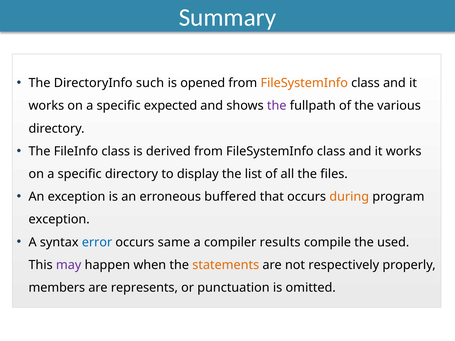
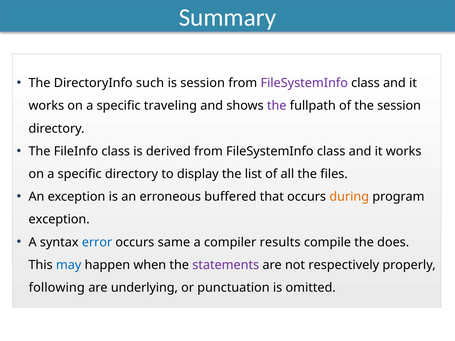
is opened: opened -> session
FileSystemInfo at (304, 83) colour: orange -> purple
expected: expected -> traveling
the various: various -> session
used: used -> does
may colour: purple -> blue
statements colour: orange -> purple
members: members -> following
represents: represents -> underlying
